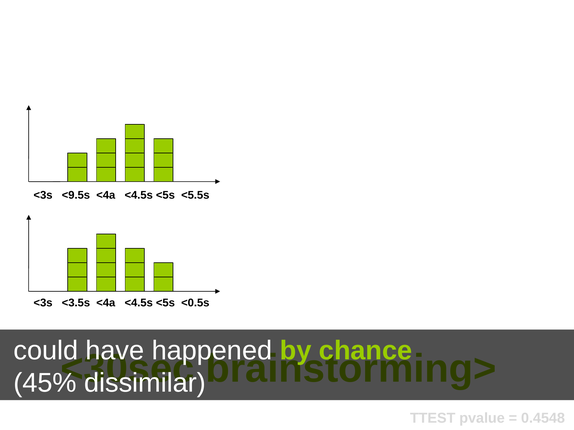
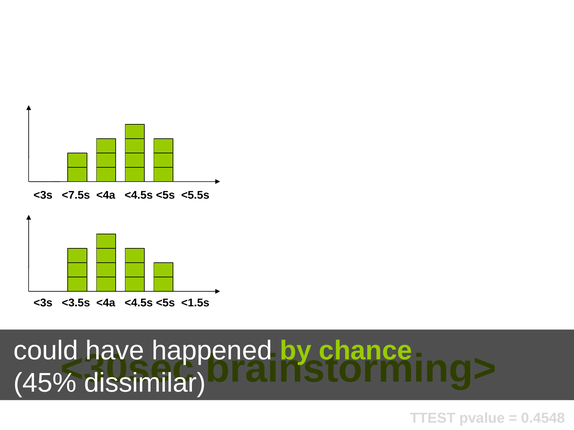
<9.5s: <9.5s -> <7.5s
<0.5s: <0.5s -> <1.5s
